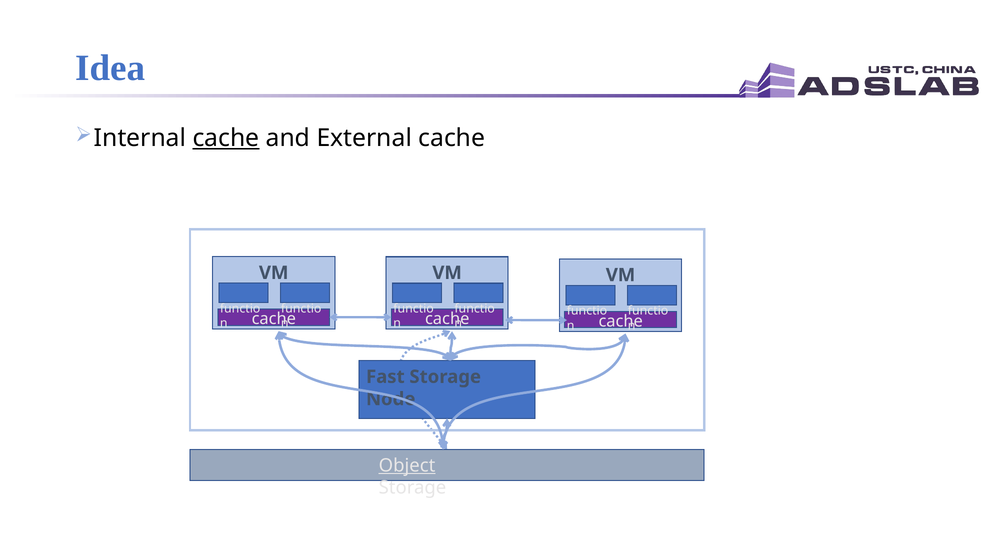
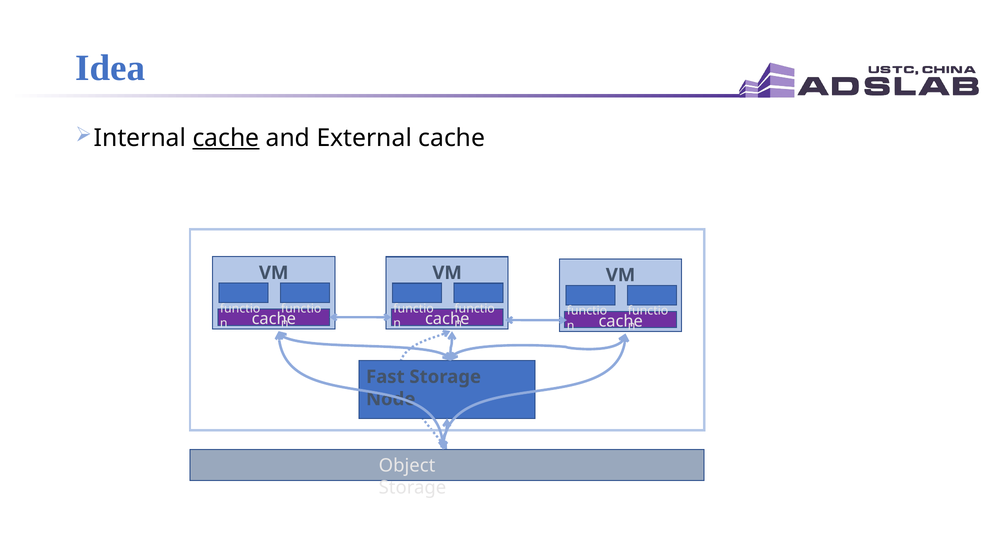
Object underline: present -> none
